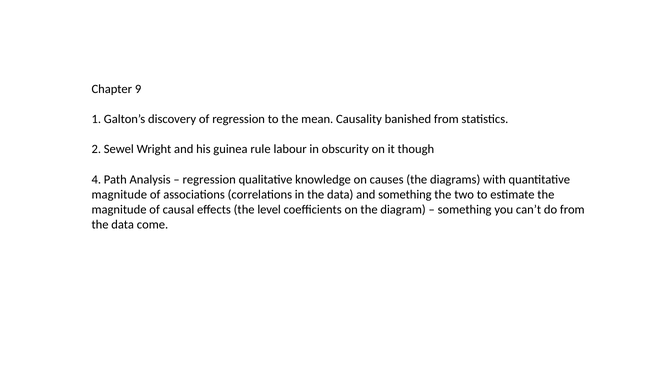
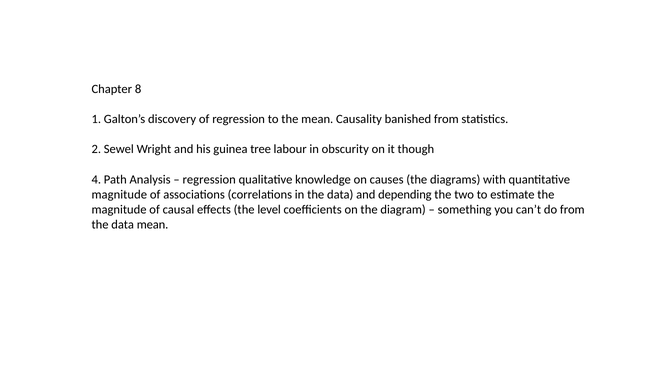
9: 9 -> 8
rule: rule -> tree
and something: something -> depending
data come: come -> mean
